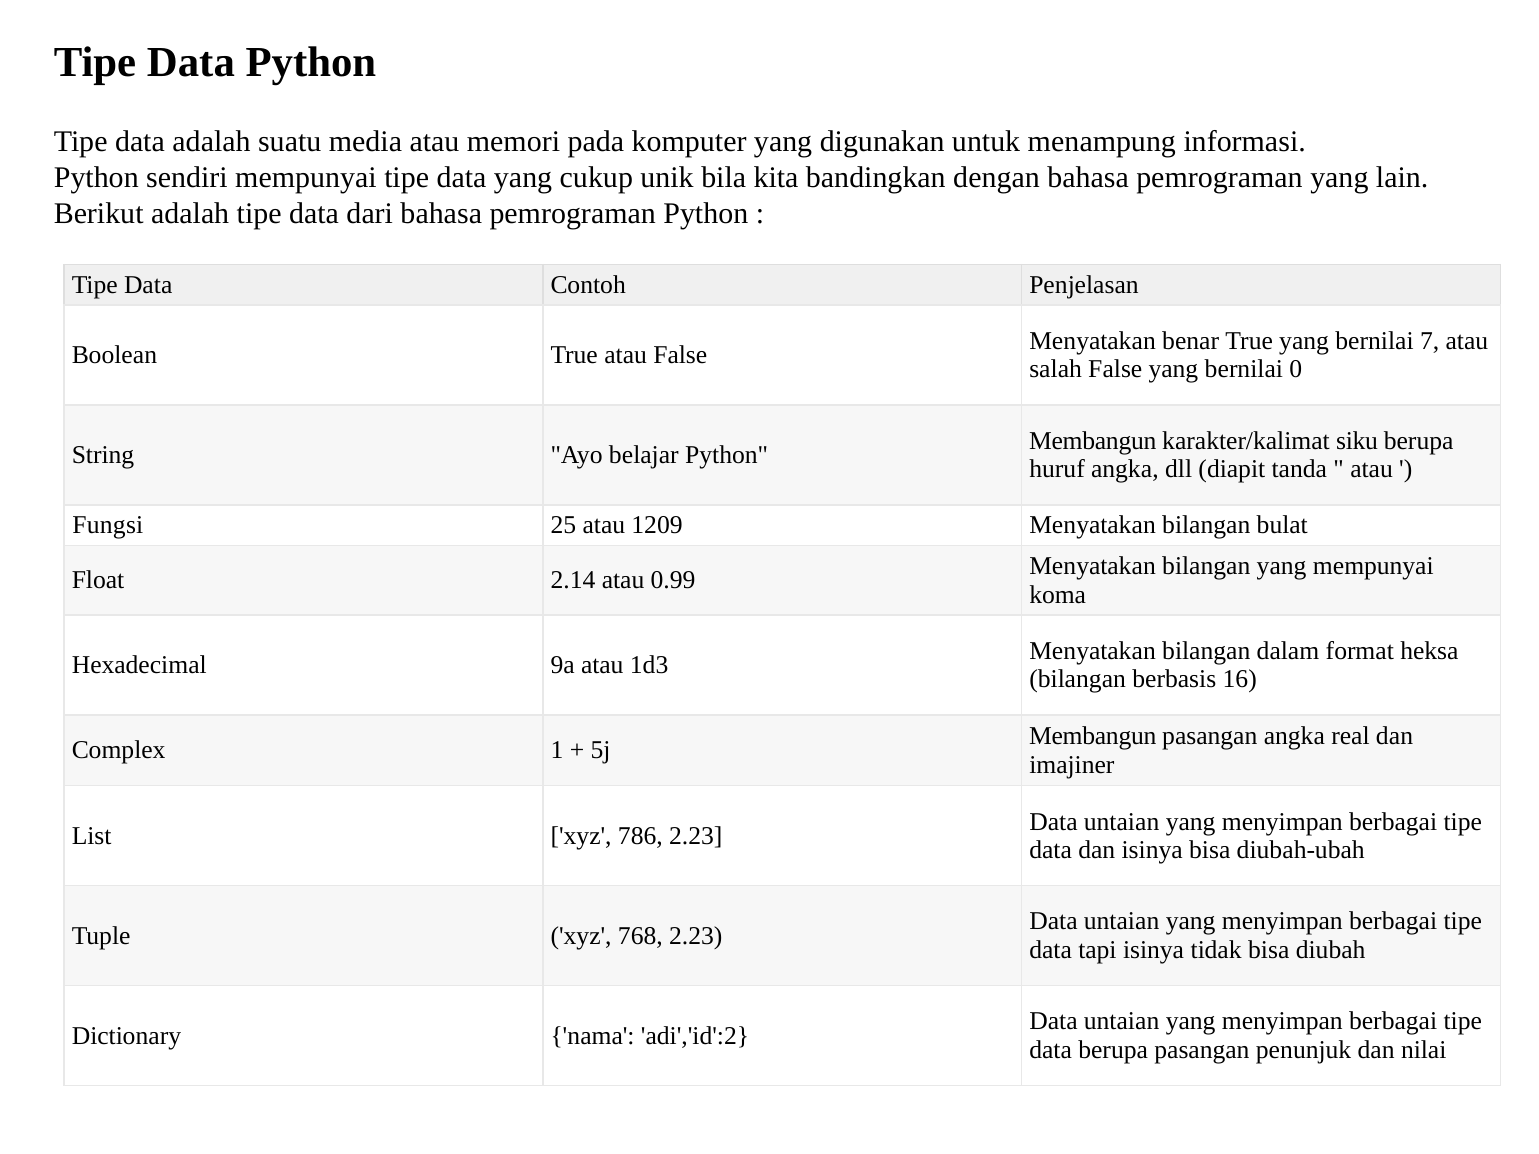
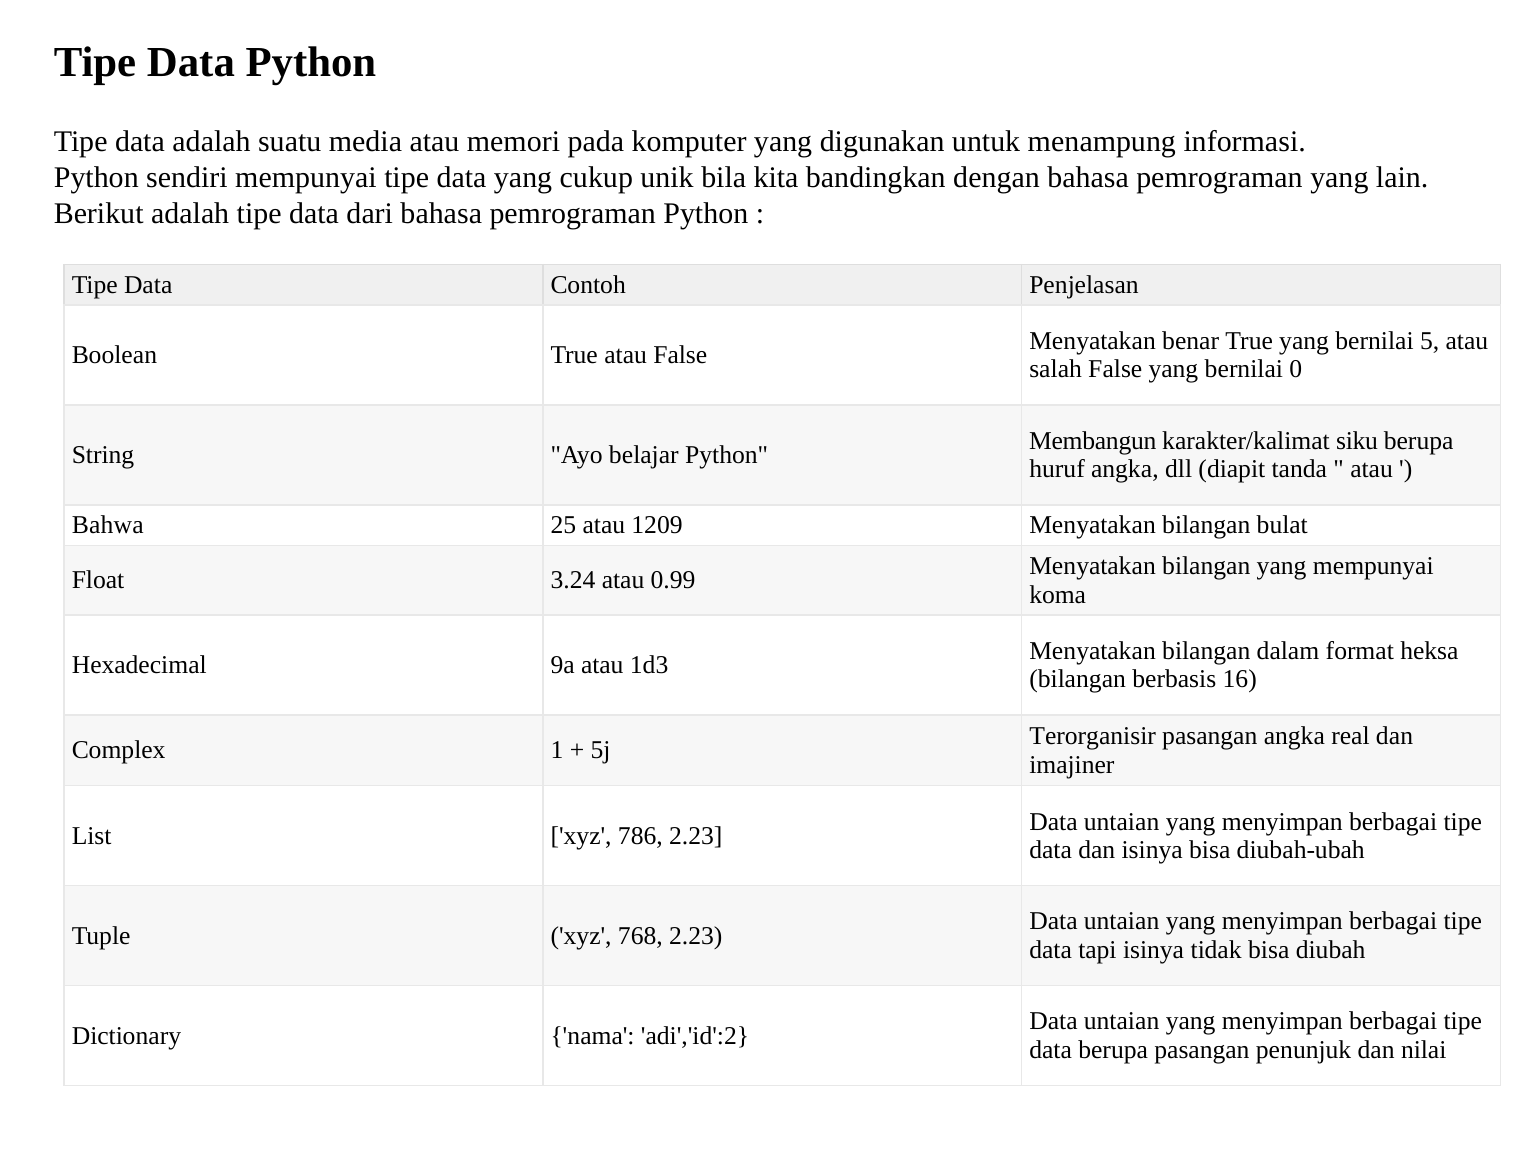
7: 7 -> 5
Fungsi: Fungsi -> Bahwa
2.14: 2.14 -> 3.24
Membangun at (1093, 736): Membangun -> Terorganisir
